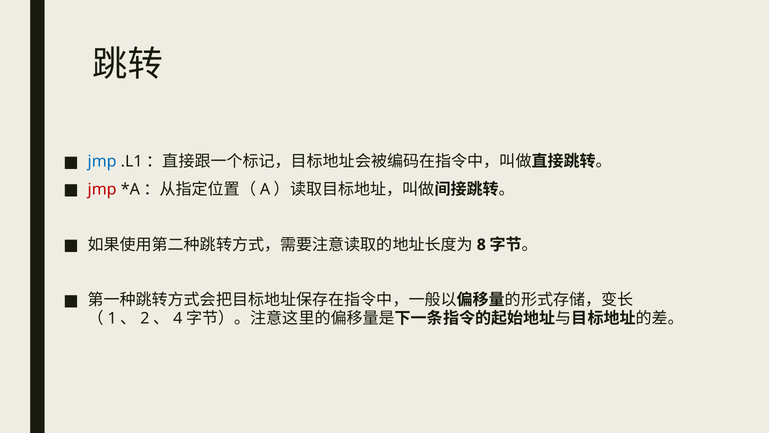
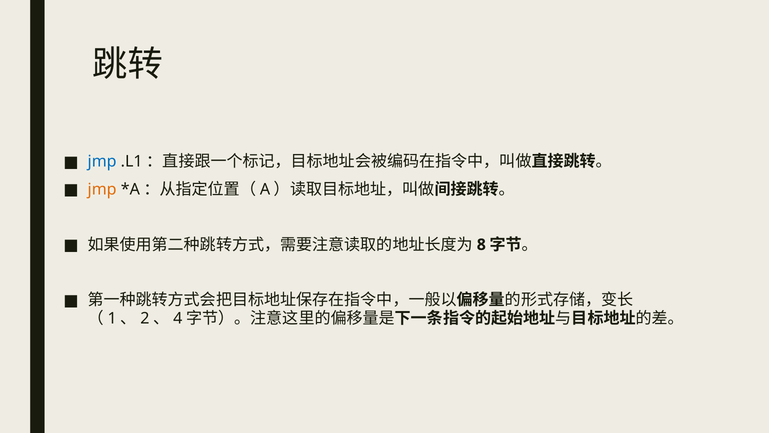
jmp at (102, 189) colour: red -> orange
